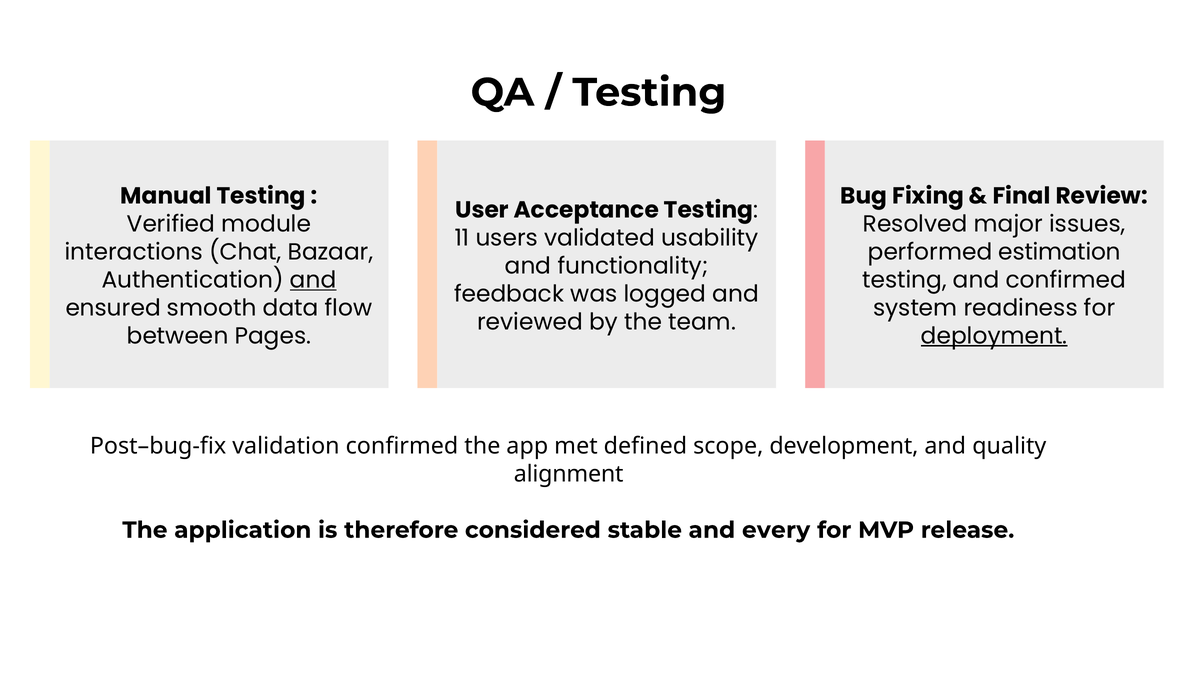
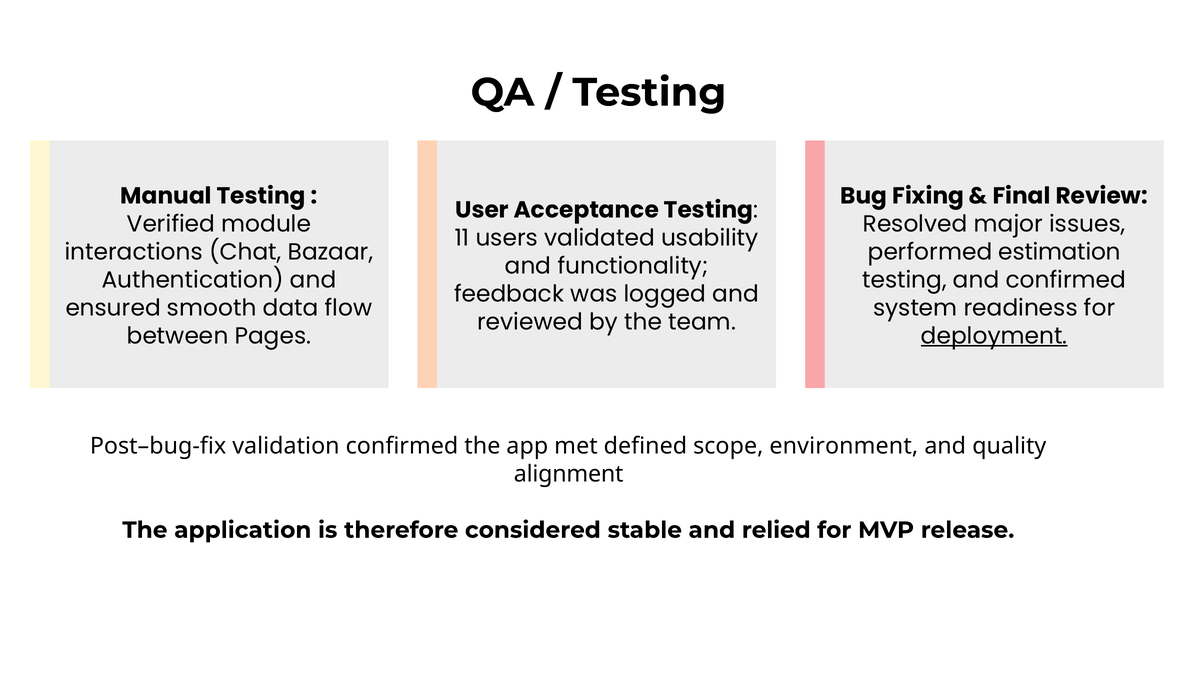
and at (313, 280) underline: present -> none
development: development -> environment
every: every -> relied
